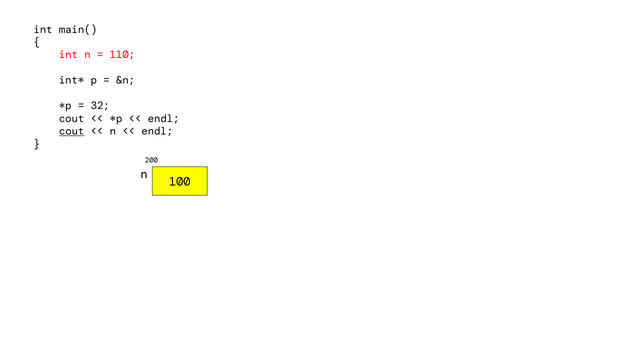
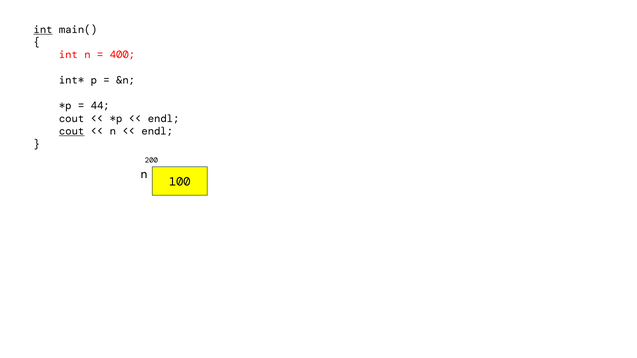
int at (43, 30) underline: none -> present
110: 110 -> 400
32: 32 -> 44
